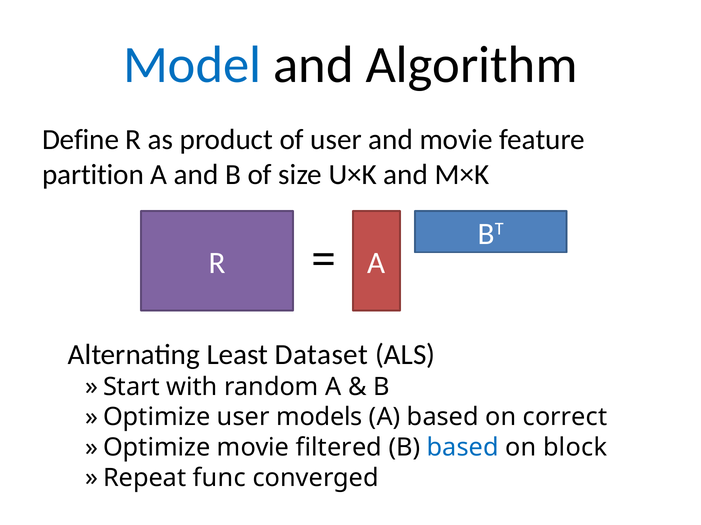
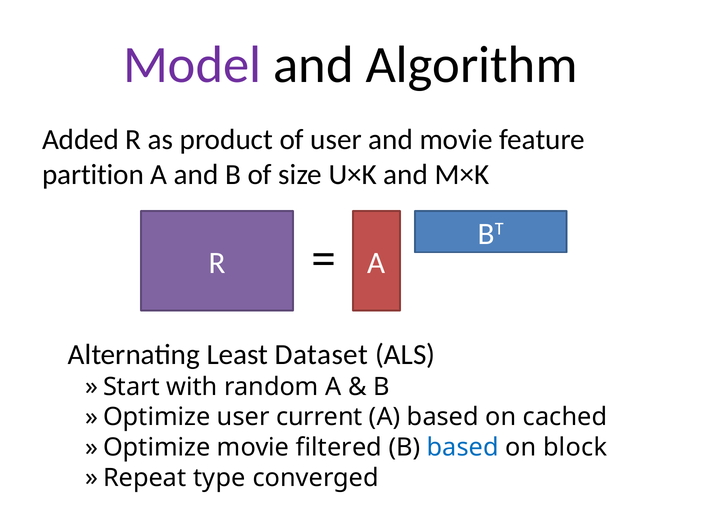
Model colour: blue -> purple
Define: Define -> Added
models: models -> current
correct: correct -> cached
func: func -> type
